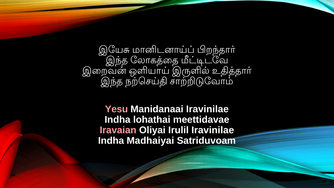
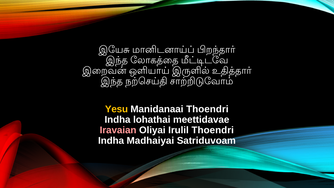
Yesu colour: pink -> yellow
Manidanaai Iravinilae: Iravinilae -> Thoendri
Irulil Iravinilae: Iravinilae -> Thoendri
